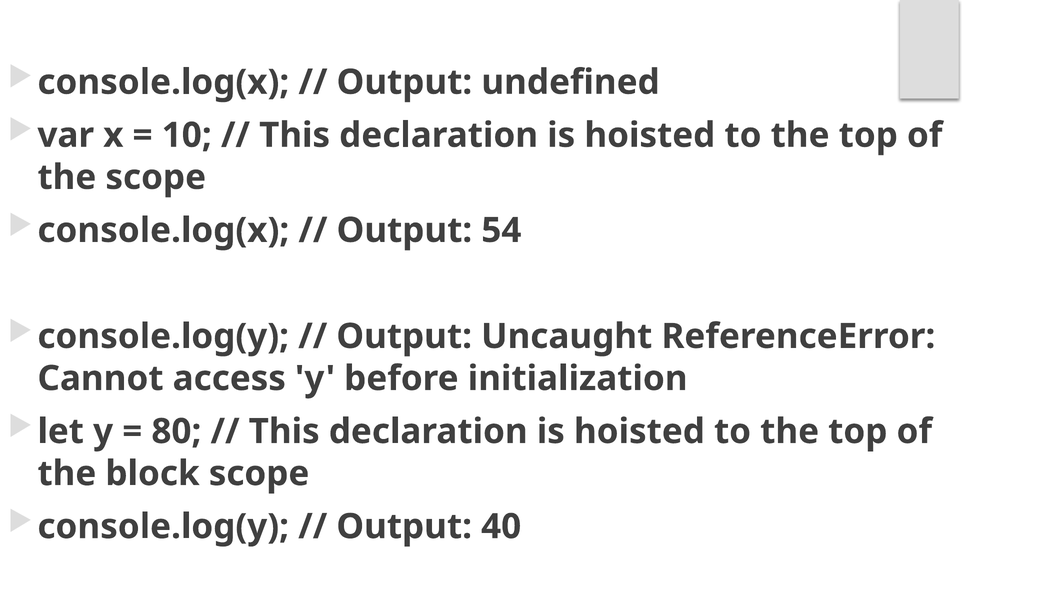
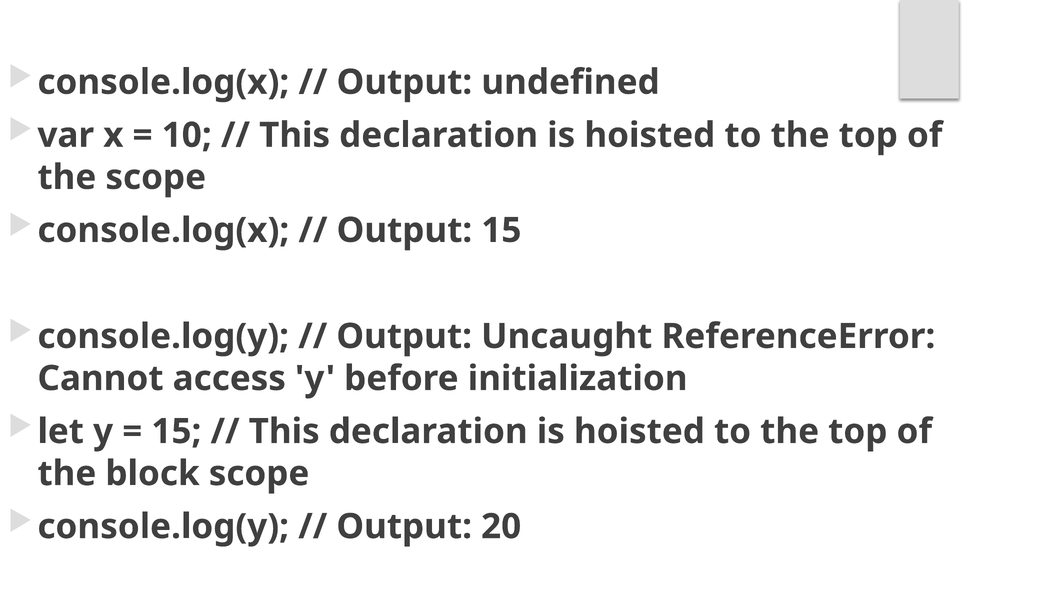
Output 54: 54 -> 15
80 at (176, 432): 80 -> 15
40: 40 -> 20
